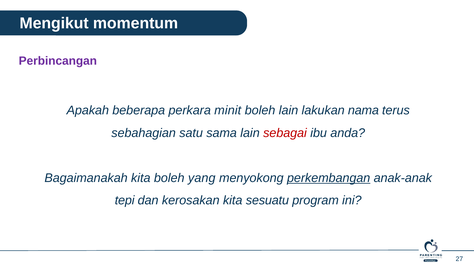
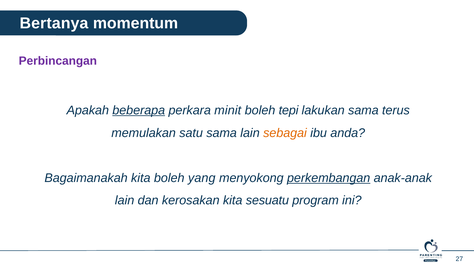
Mengikut: Mengikut -> Bertanya
beberapa underline: none -> present
boleh lain: lain -> tepi
lakukan nama: nama -> sama
sebahagian: sebahagian -> memulakan
sebagai colour: red -> orange
tepi at (125, 200): tepi -> lain
